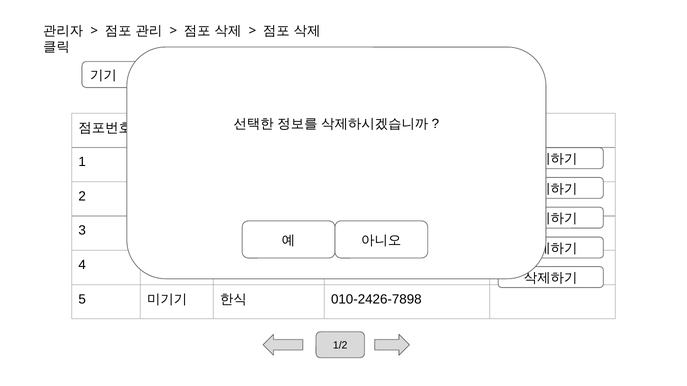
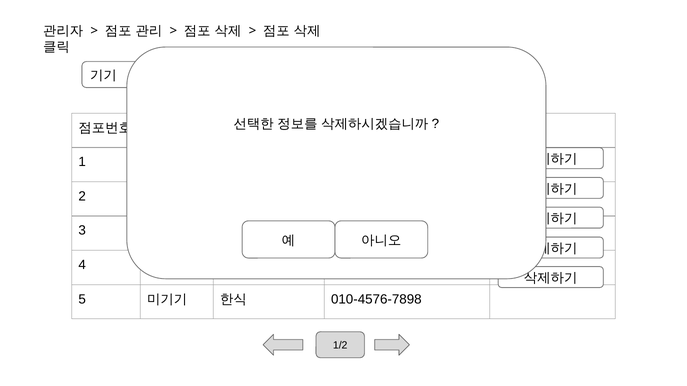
010-2426-7898: 010-2426-7898 -> 010-4576-7898
